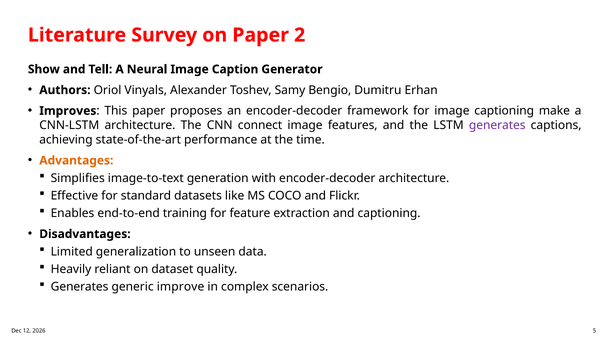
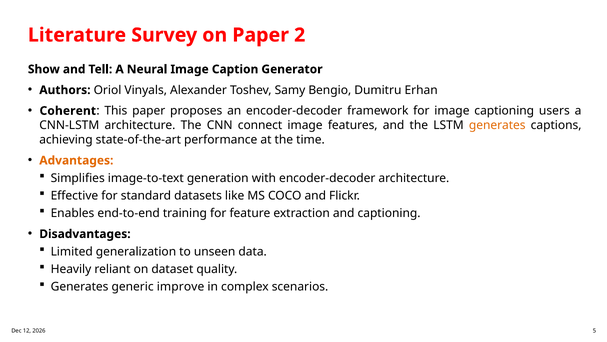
Improves: Improves -> Coherent
make: make -> users
generates at (497, 125) colour: purple -> orange
